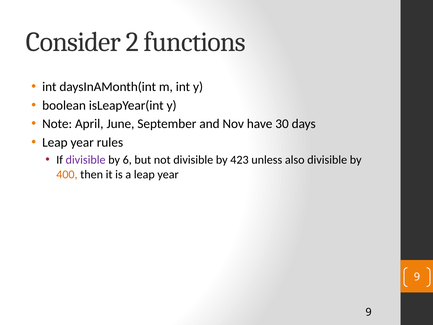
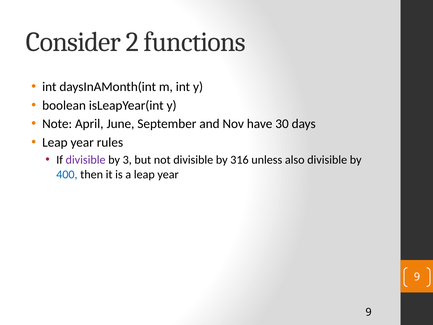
6: 6 -> 3
423: 423 -> 316
400 colour: orange -> blue
